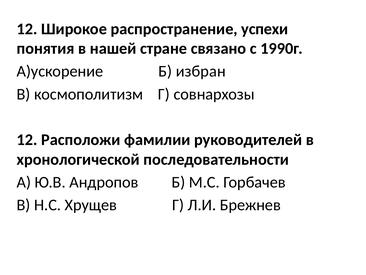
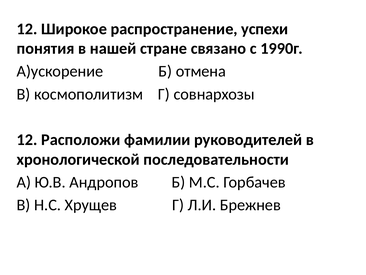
избран: избран -> отмена
